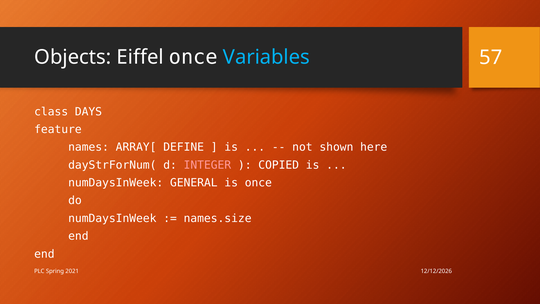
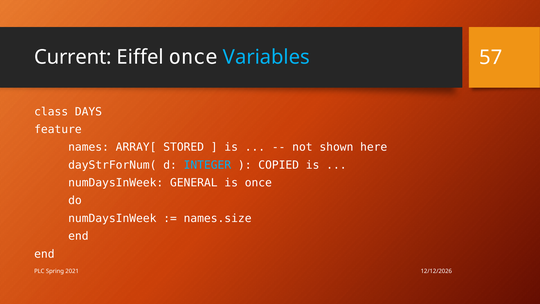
Objects: Objects -> Current
DEFINE: DEFINE -> STORED
INTEGER colour: pink -> light blue
